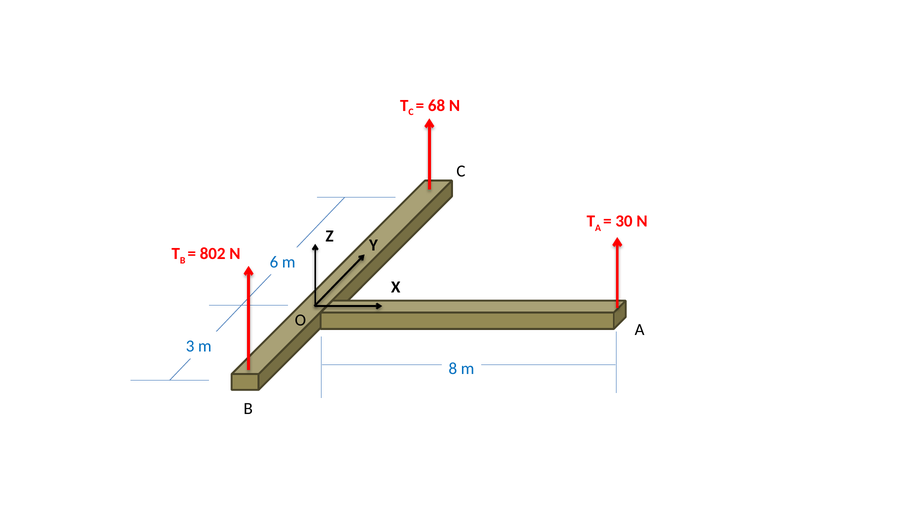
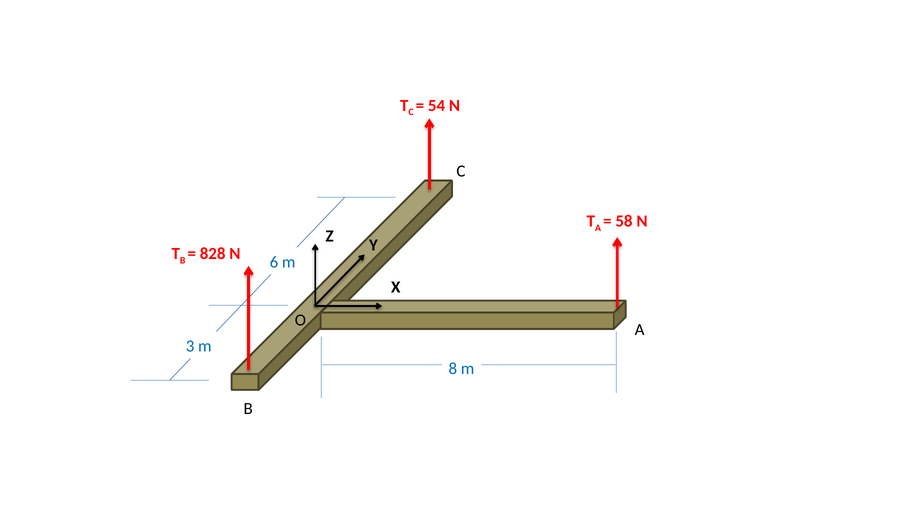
68: 68 -> 54
30: 30 -> 58
802: 802 -> 828
